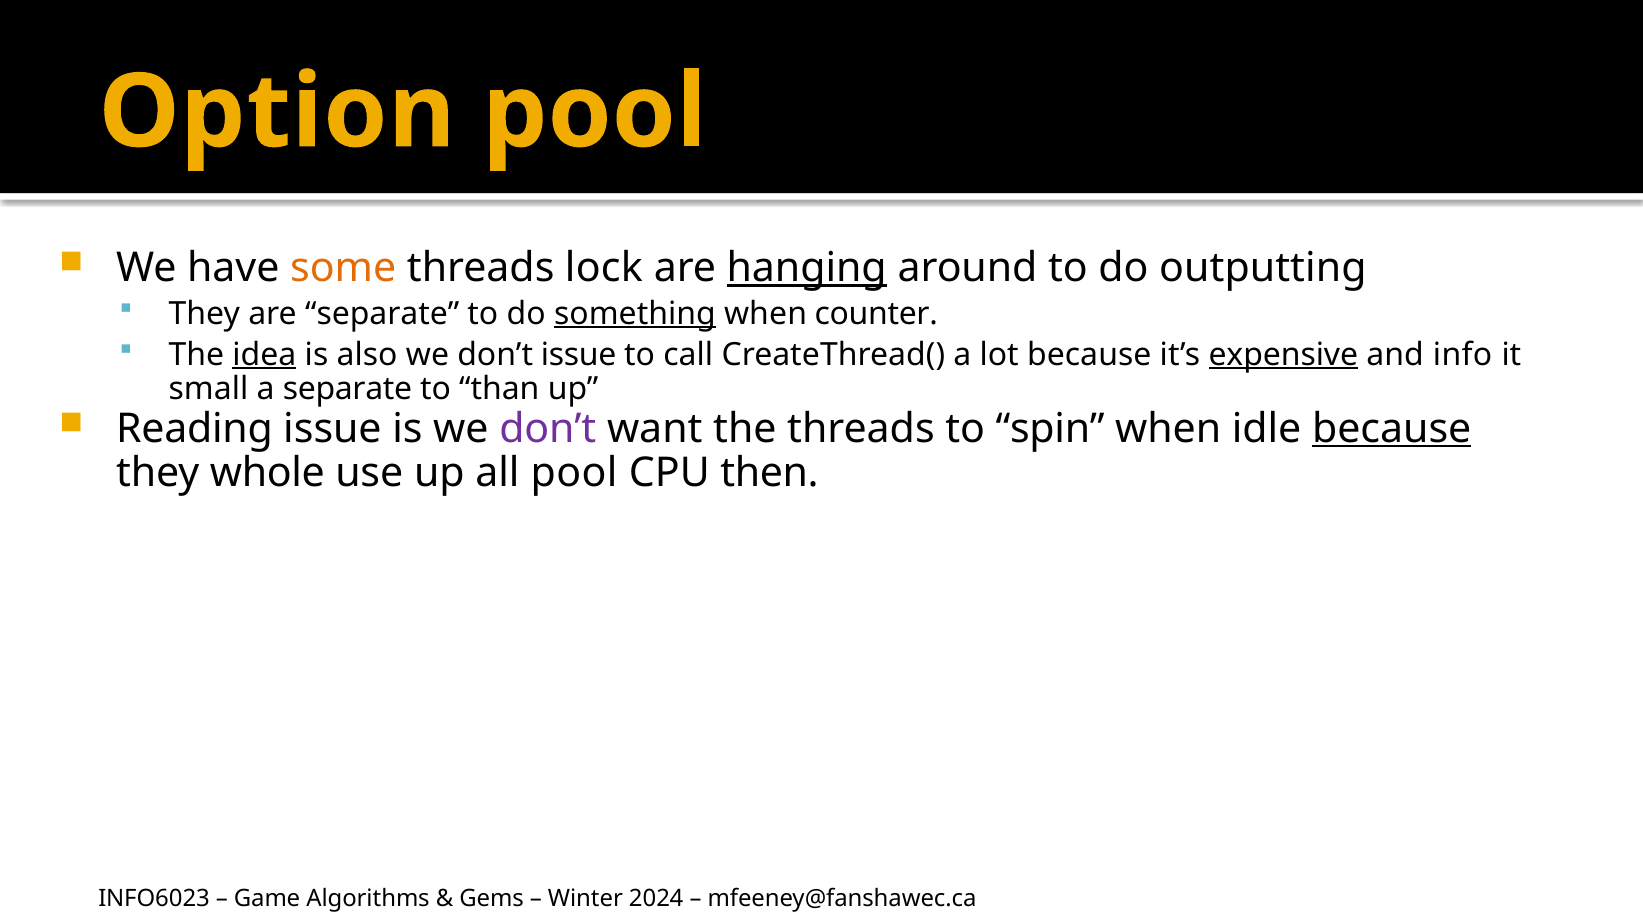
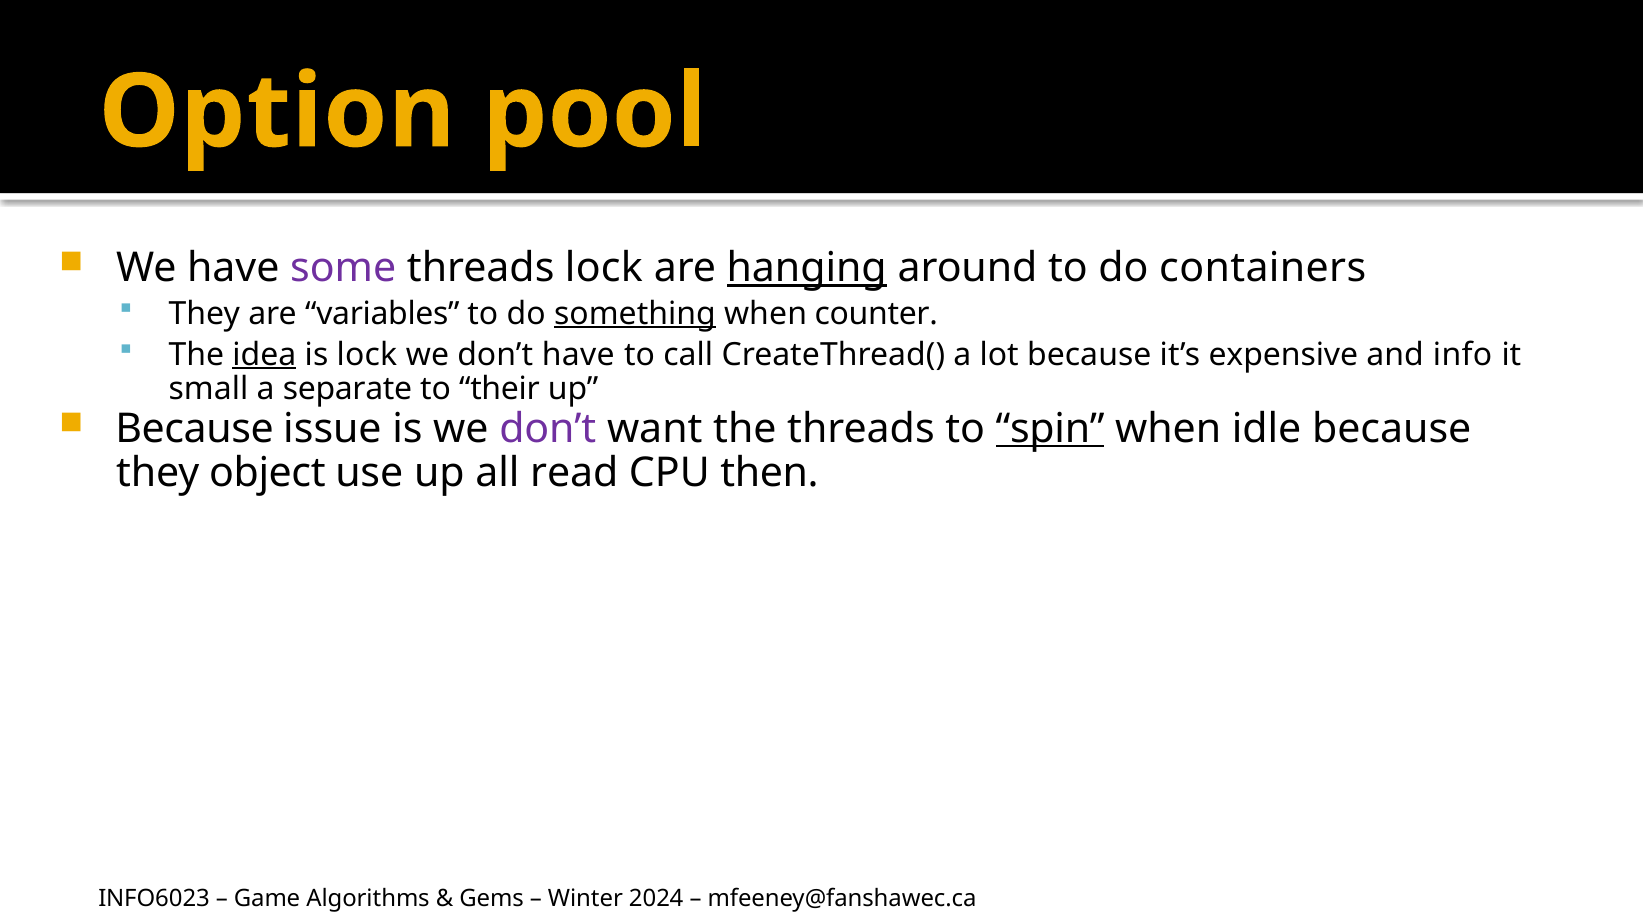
some colour: orange -> purple
outputting: outputting -> containers
are separate: separate -> variables
is also: also -> lock
don’t issue: issue -> have
expensive underline: present -> none
than: than -> their
Reading at (194, 429): Reading -> Because
spin underline: none -> present
because at (1392, 429) underline: present -> none
whole: whole -> object
all pool: pool -> read
